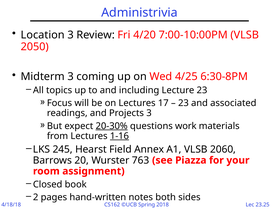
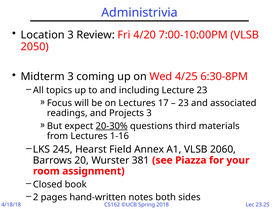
work: work -> third
1-16 underline: present -> none
763: 763 -> 381
